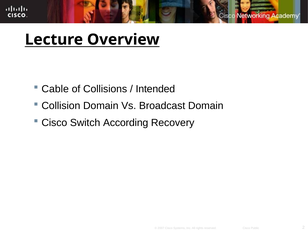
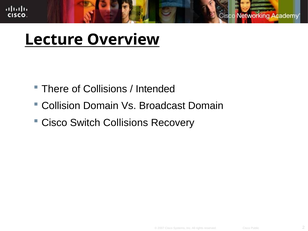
Cable: Cable -> There
Switch According: According -> Collisions
